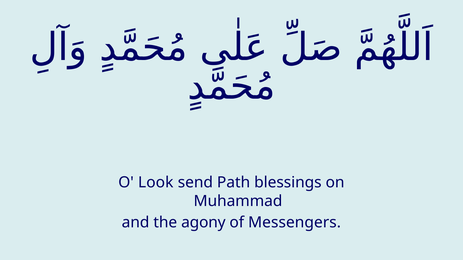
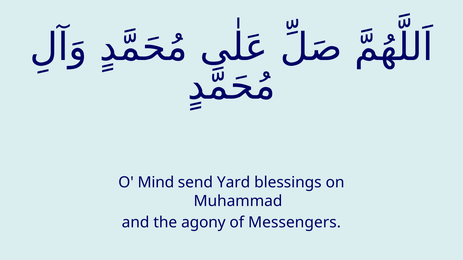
Look: Look -> Mind
Path: Path -> Yard
